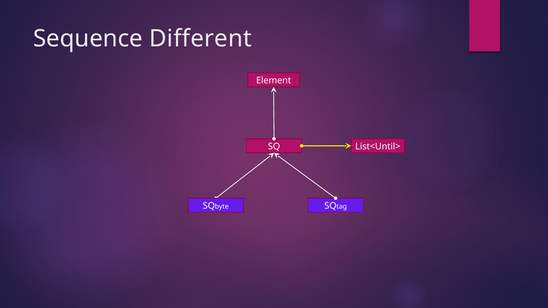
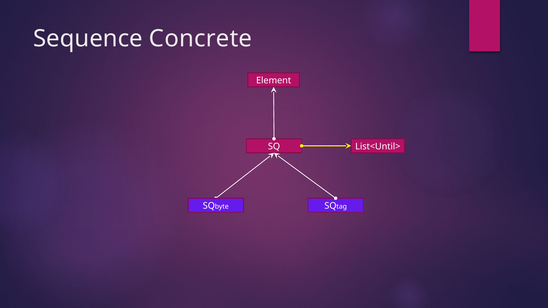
Different: Different -> Concrete
